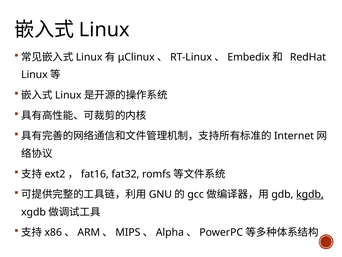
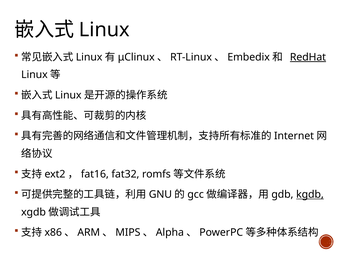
RedHat underline: none -> present
